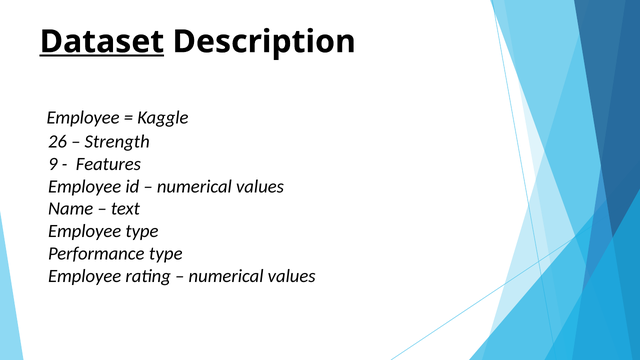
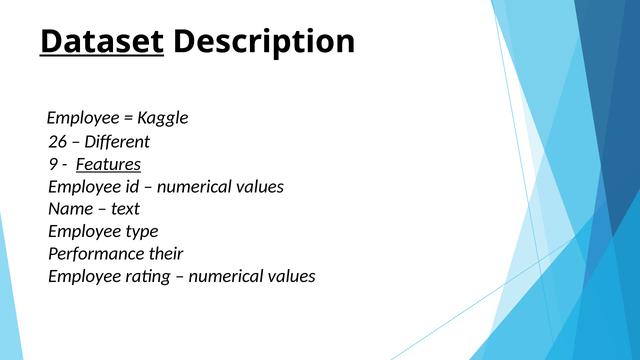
Strength: Strength -> Different
Features underline: none -> present
Performance type: type -> their
